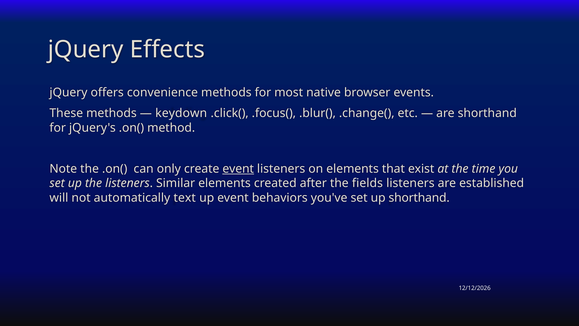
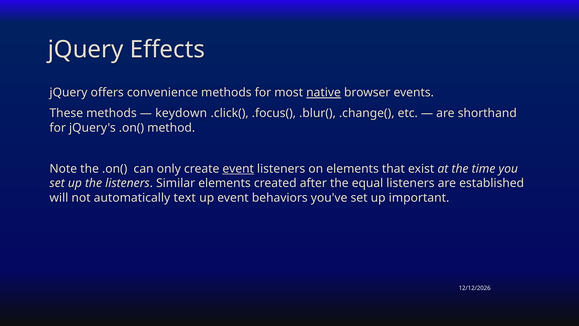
native underline: none -> present
fields: fields -> equal
up shorthand: shorthand -> important
